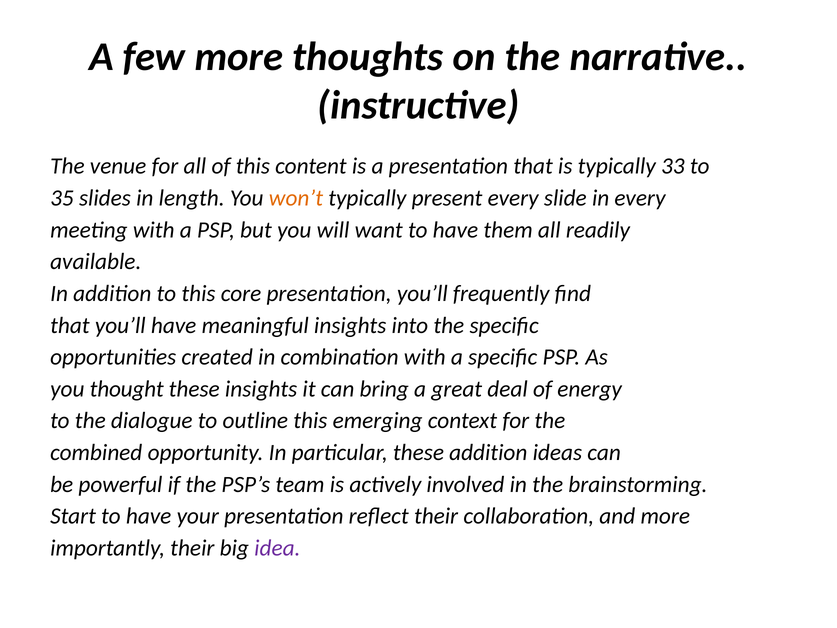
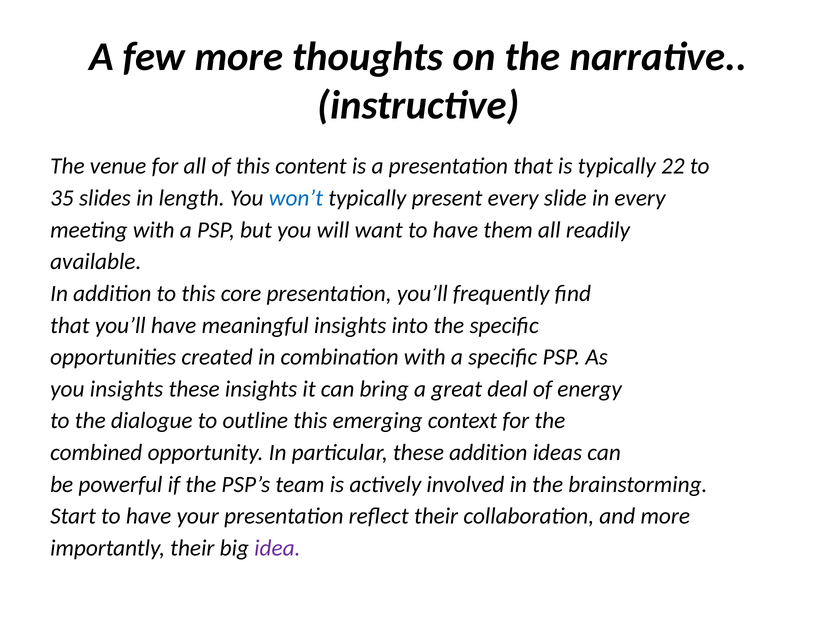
33: 33 -> 22
won’t colour: orange -> blue
you thought: thought -> insights
